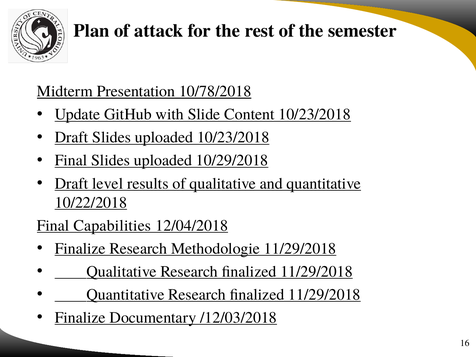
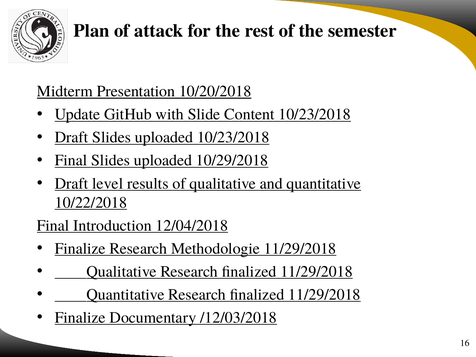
10/78/2018: 10/78/2018 -> 10/20/2018
Capabilities: Capabilities -> Introduction
